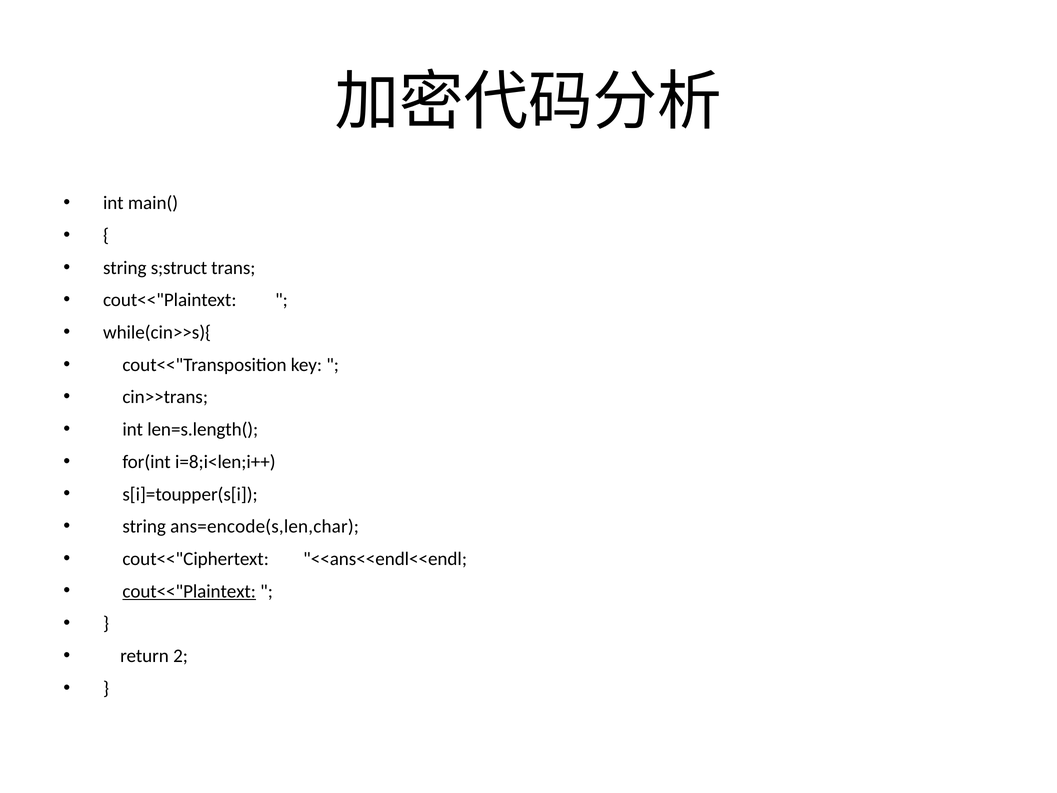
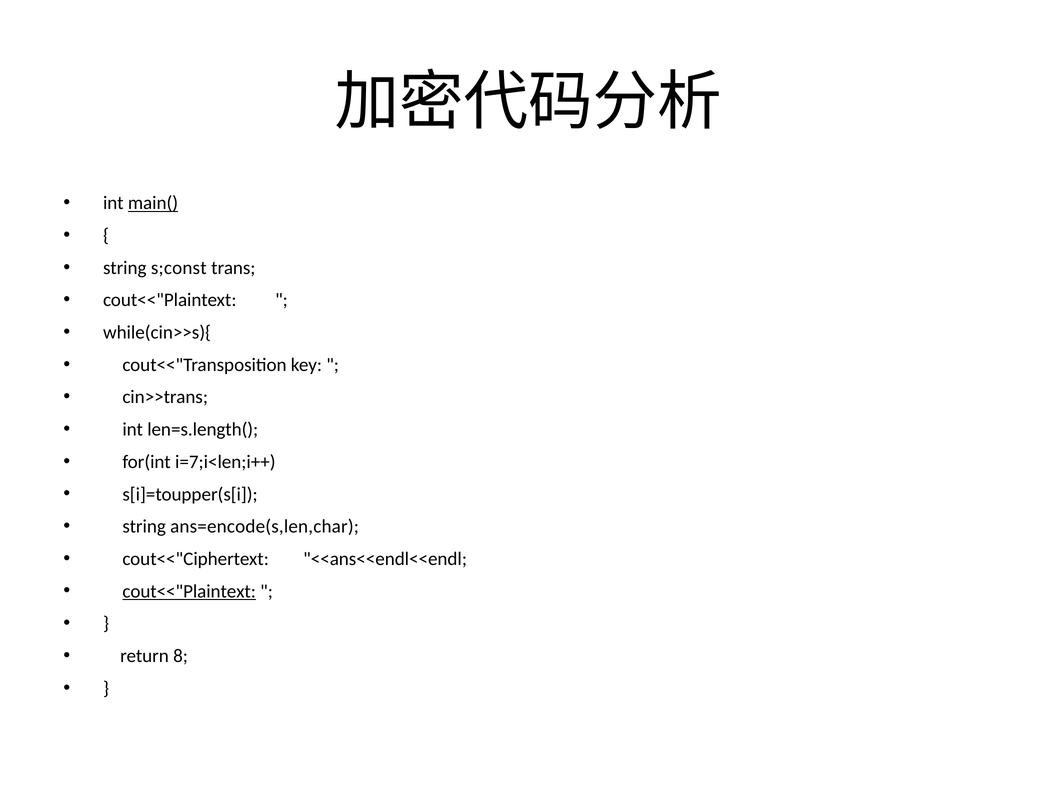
main( underline: none -> present
s;struct: s;struct -> s;const
i=8;i<len;i++: i=8;i<len;i++ -> i=7;i<len;i++
2: 2 -> 8
